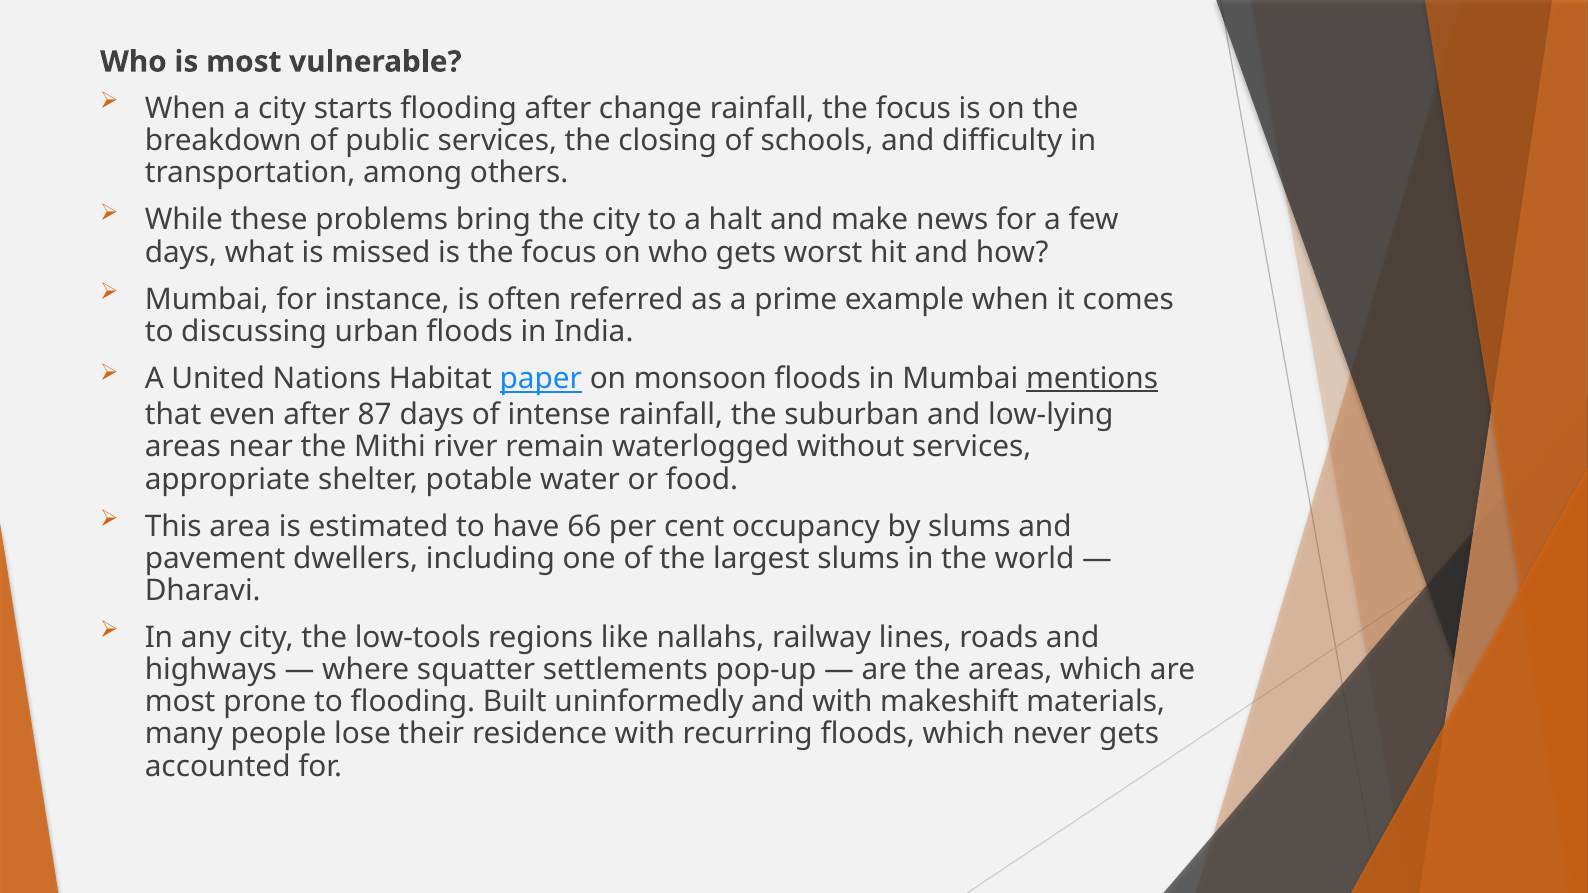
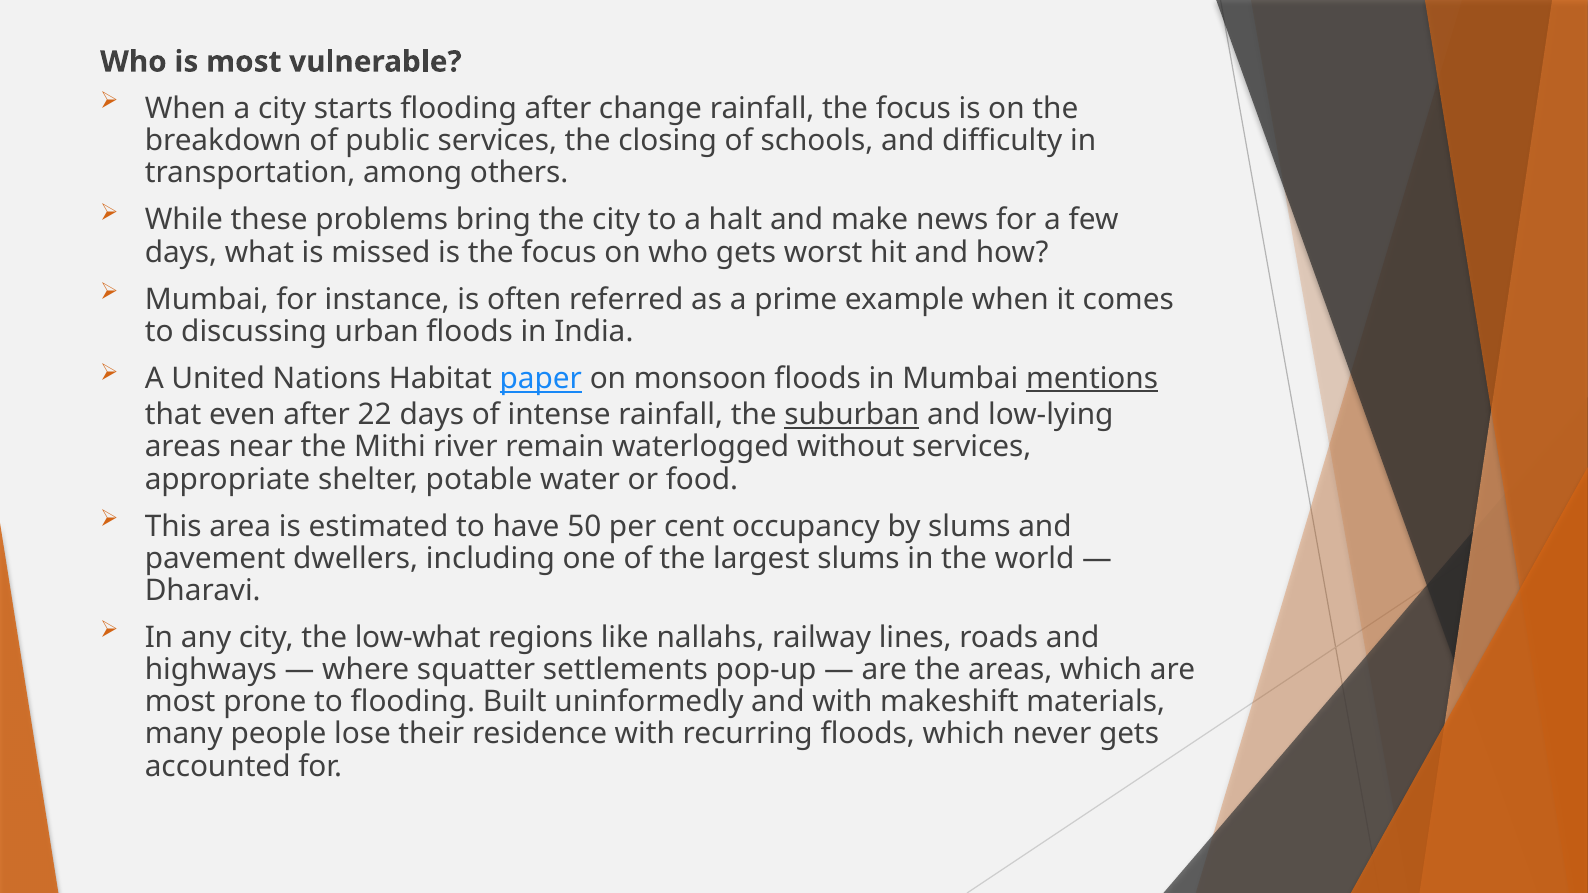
87: 87 -> 22
suburban underline: none -> present
66: 66 -> 50
low-tools: low-tools -> low-what
